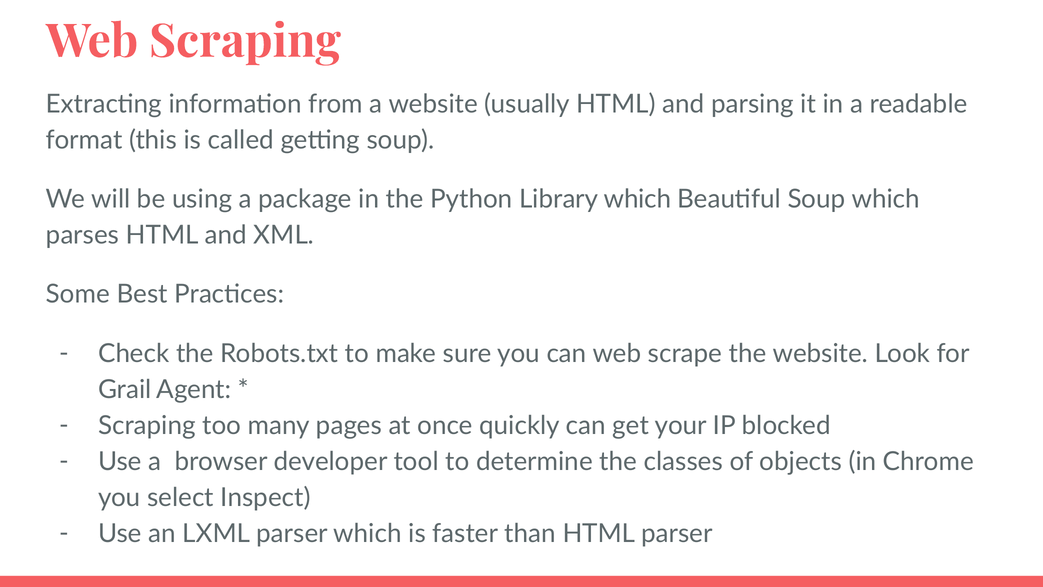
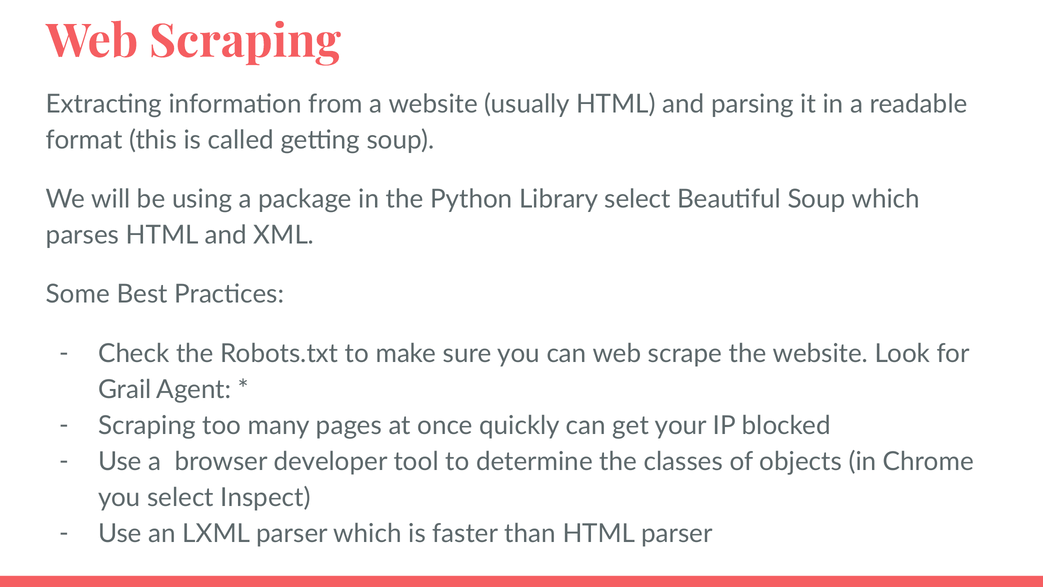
Library which: which -> select
